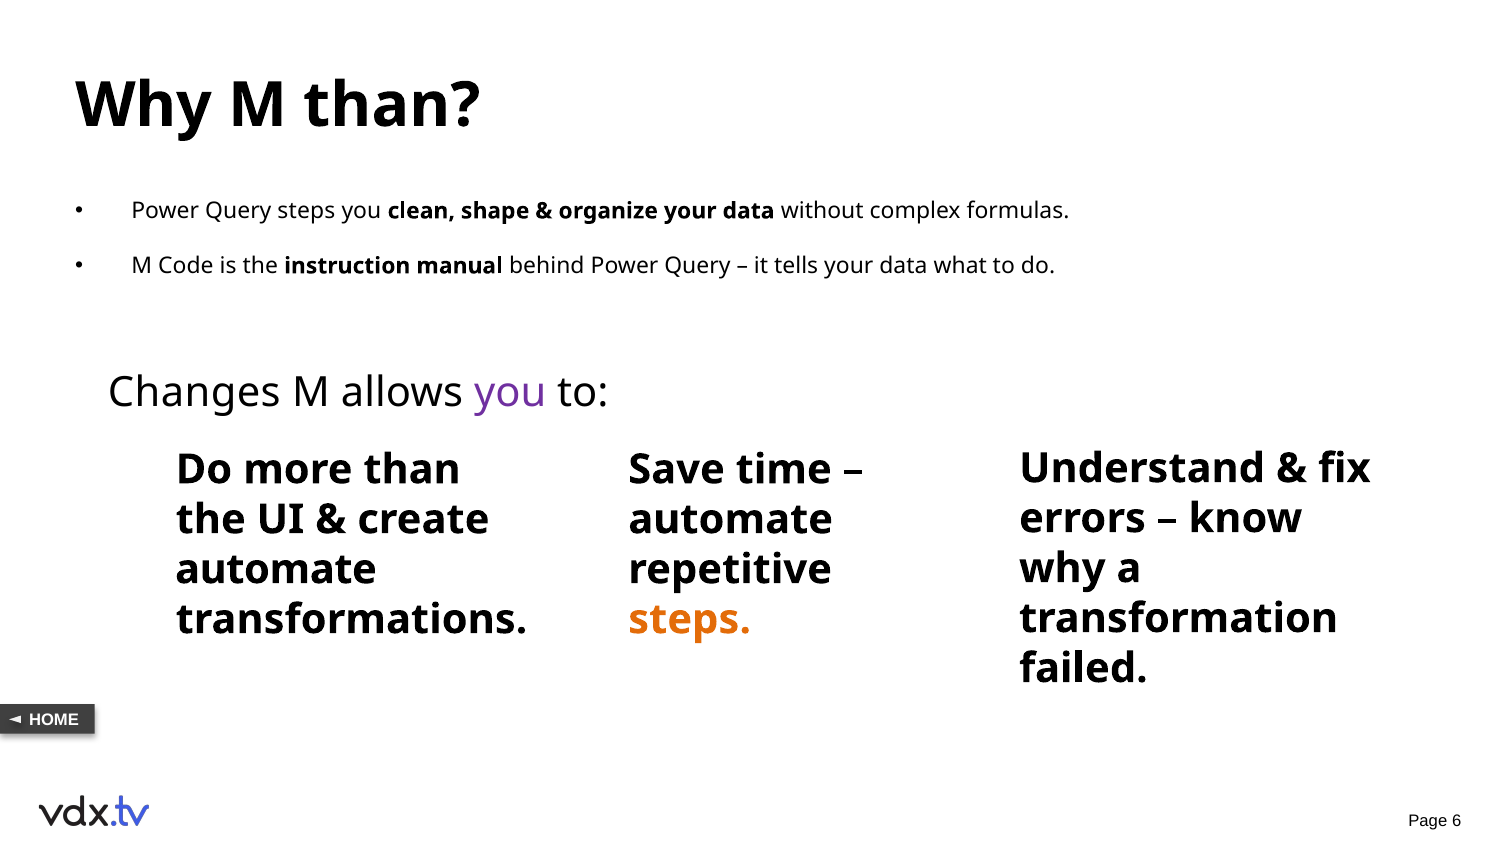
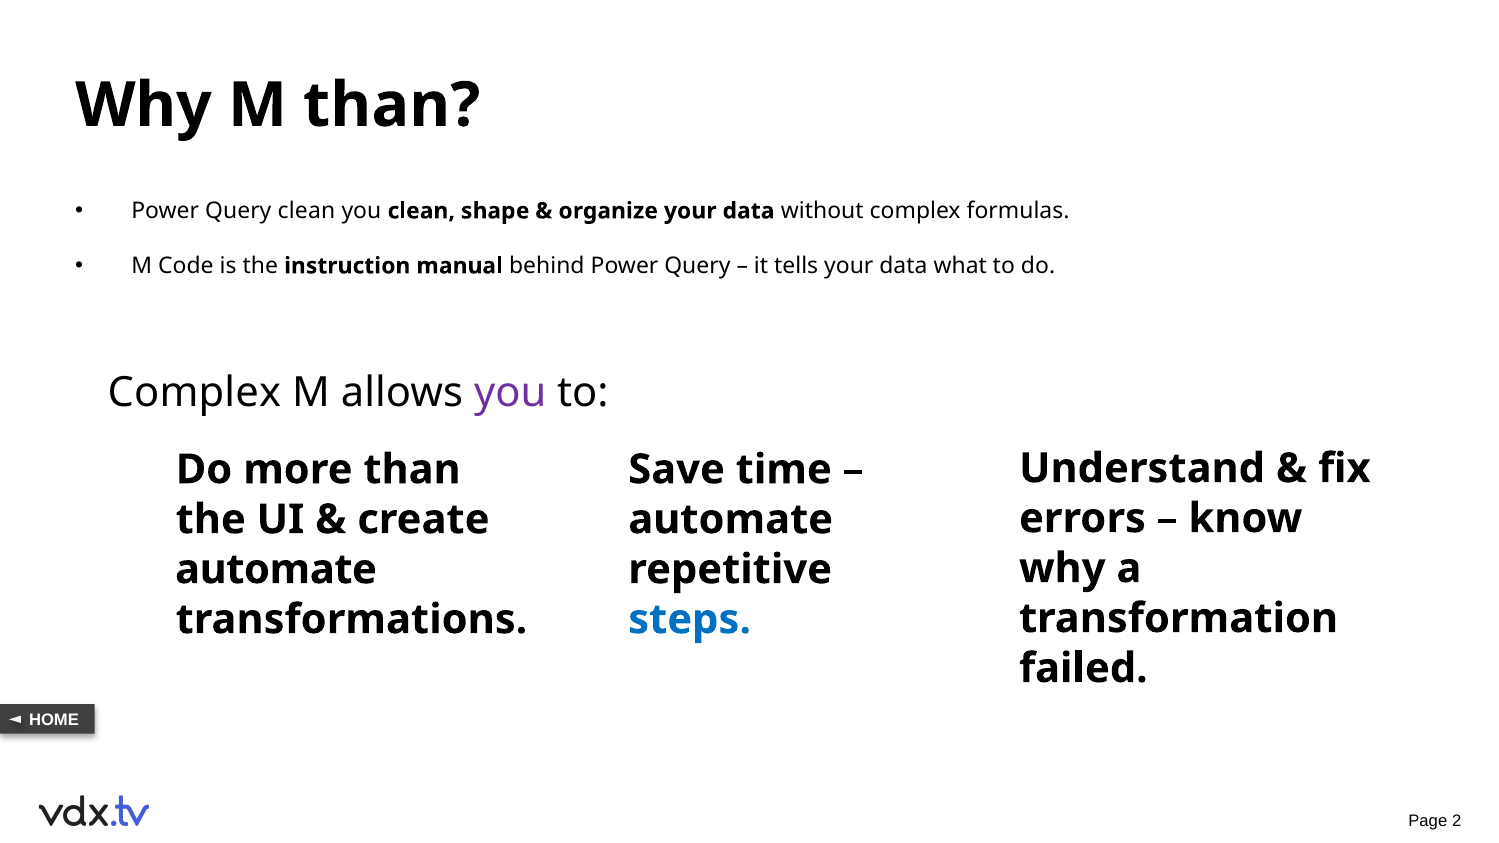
Query steps: steps -> clean
Changes at (194, 393): Changes -> Complex
steps at (690, 620) colour: orange -> blue
6: 6 -> 2
